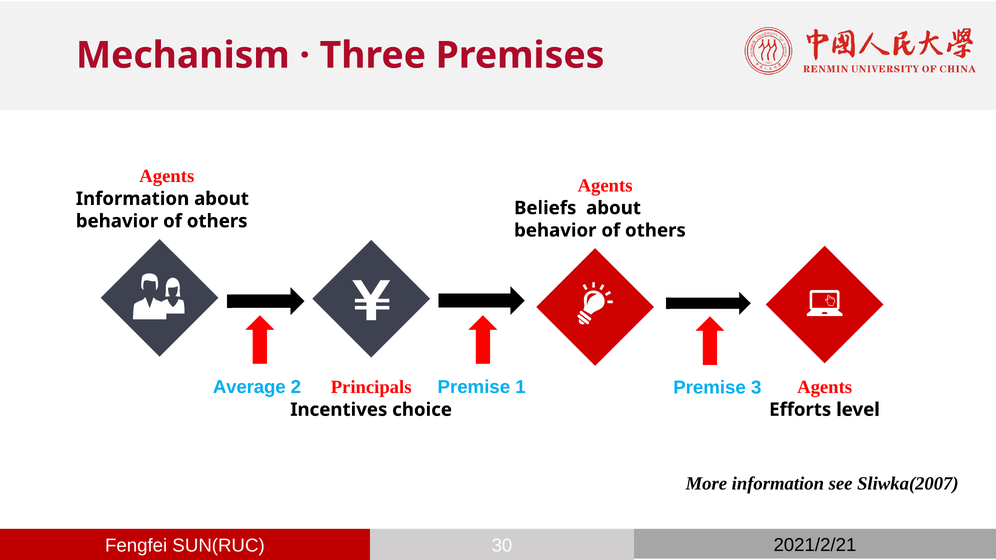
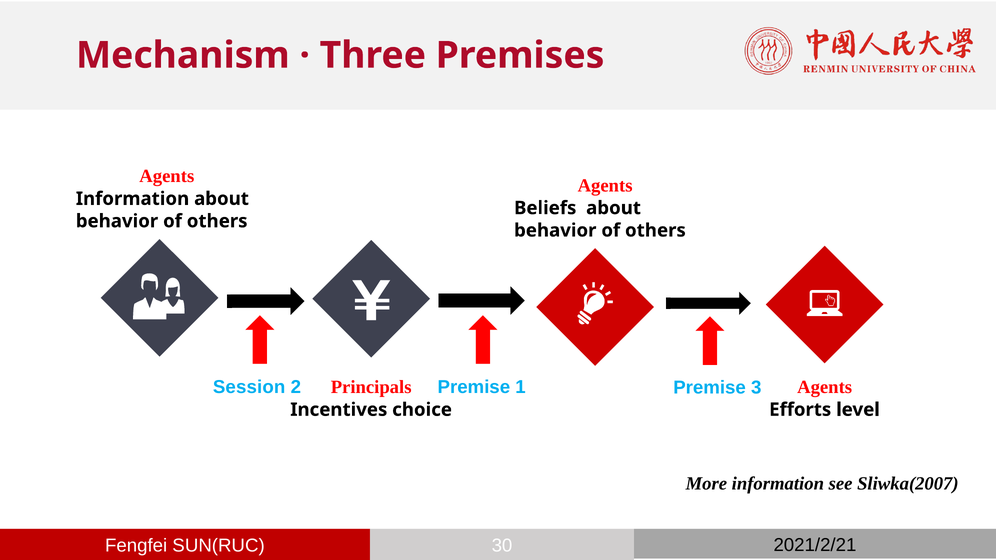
Average: Average -> Session
